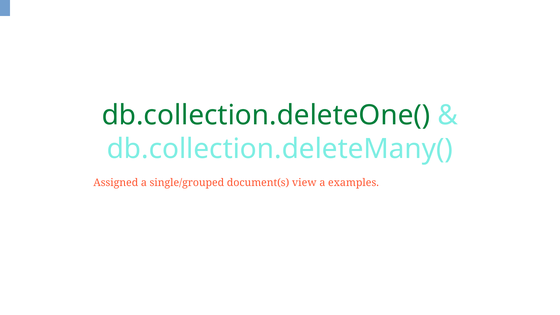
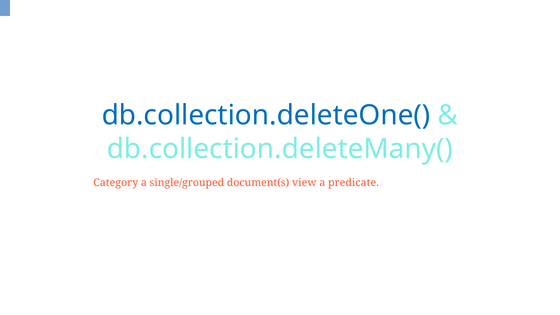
db.collection.deleteOne( colour: green -> blue
Assigned: Assigned -> Category
examples: examples -> predicate
